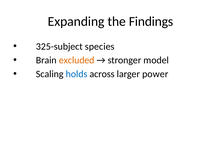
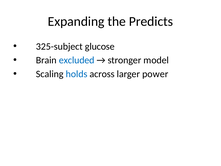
Findings: Findings -> Predicts
species: species -> glucose
excluded colour: orange -> blue
